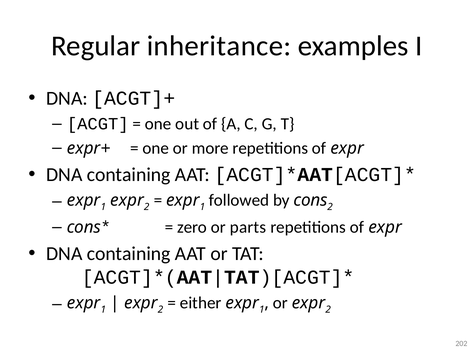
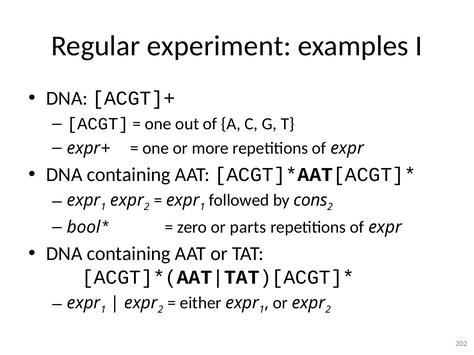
inheritance: inheritance -> experiment
cons at (84, 228): cons -> bool
